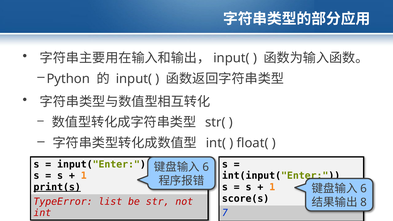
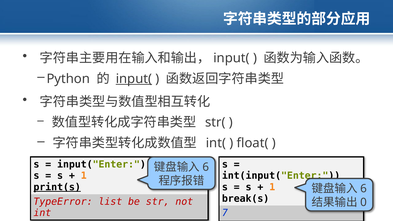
input( at (134, 79) underline: none -> present
score(s: score(s -> break(s
8: 8 -> 0
